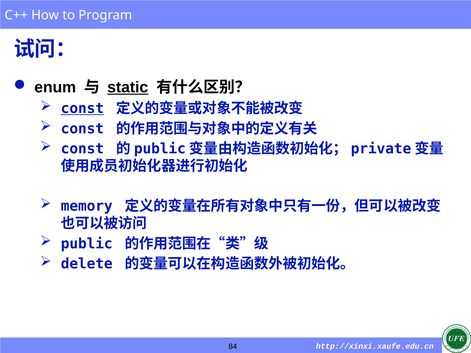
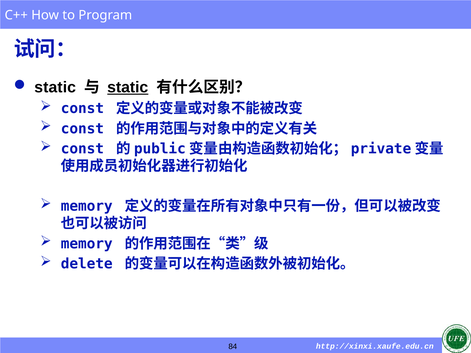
enum at (55, 87): enum -> static
const at (82, 109) underline: present -> none
public at (87, 244): public -> memory
